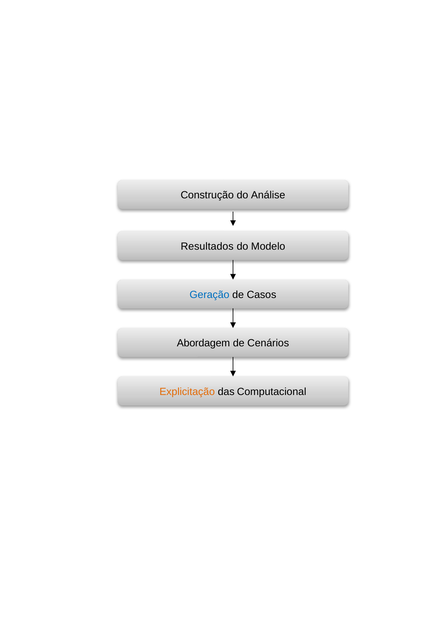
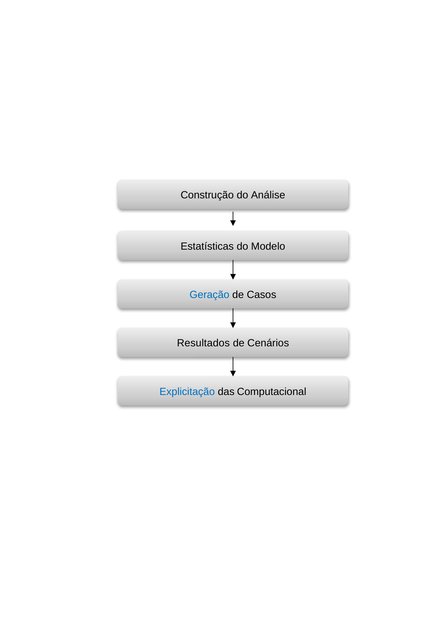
Resultados: Resultados -> Estatísticas
Abordagem: Abordagem -> Resultados
Explicitação colour: orange -> blue
